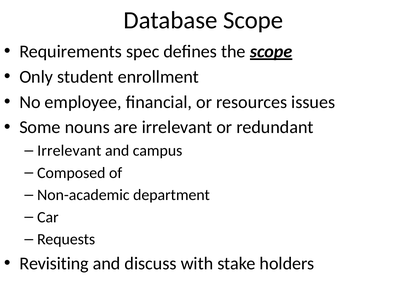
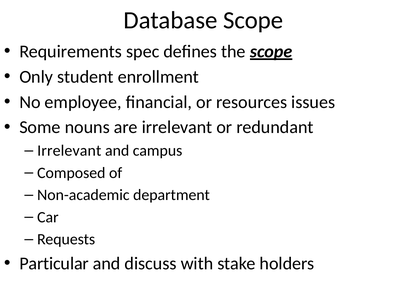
Revisiting: Revisiting -> Particular
